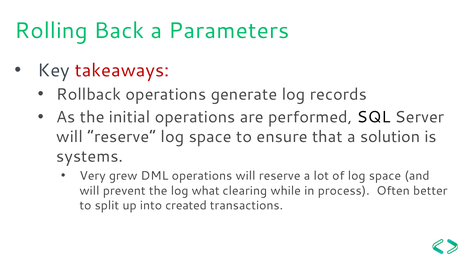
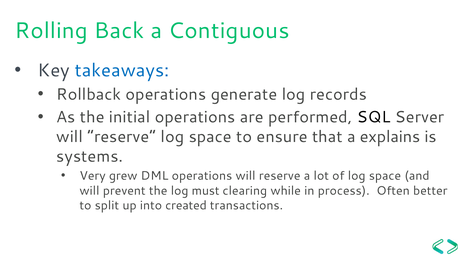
Parameters: Parameters -> Contiguous
takeaways colour: red -> blue
solution: solution -> explains
what: what -> must
